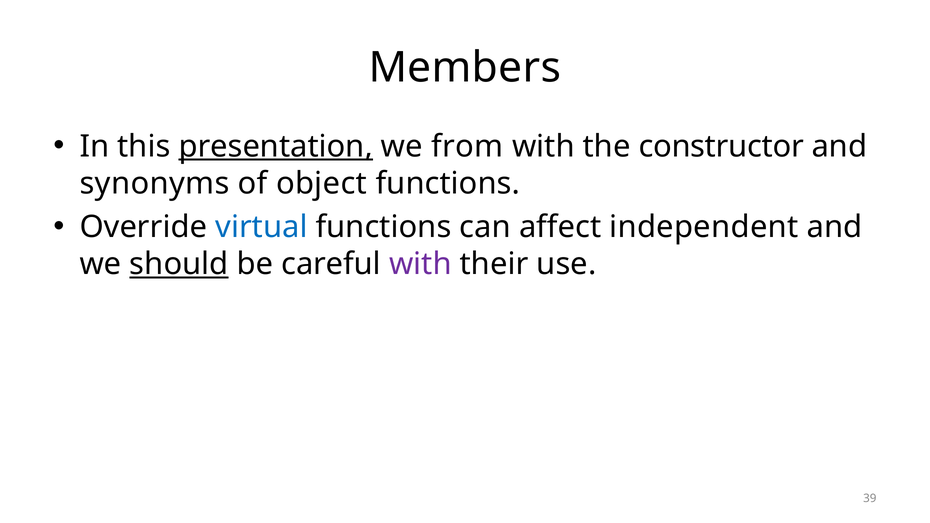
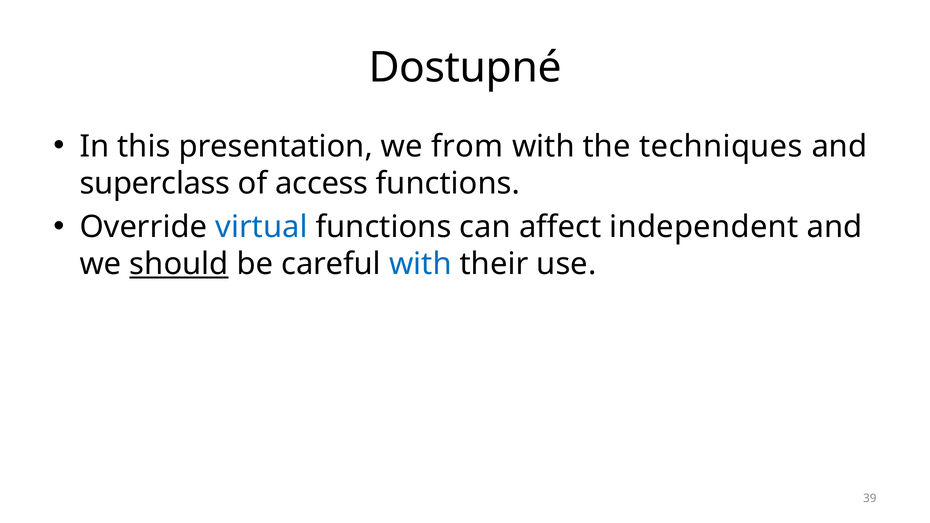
Members: Members -> Dostupné
presentation underline: present -> none
constructor: constructor -> techniques
synonyms: synonyms -> superclass
object: object -> access
with at (420, 264) colour: purple -> blue
